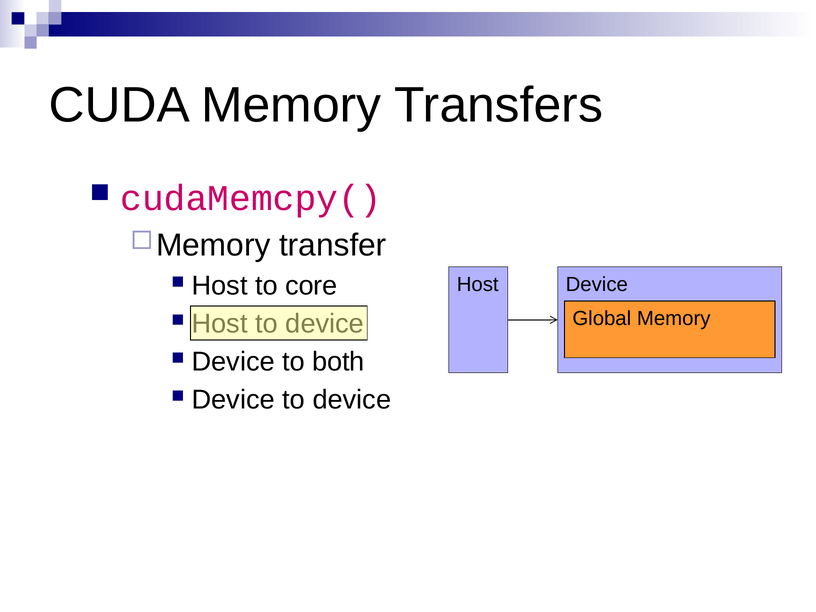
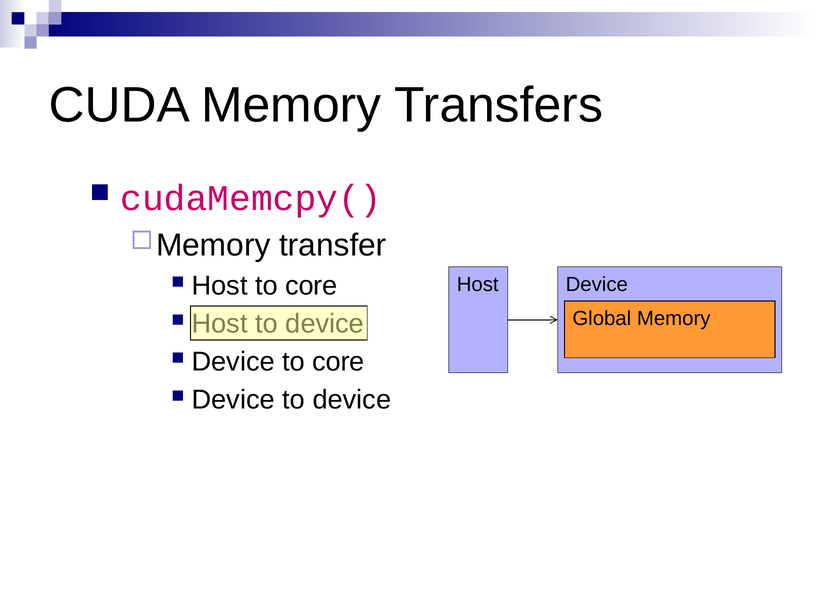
Device to both: both -> core
